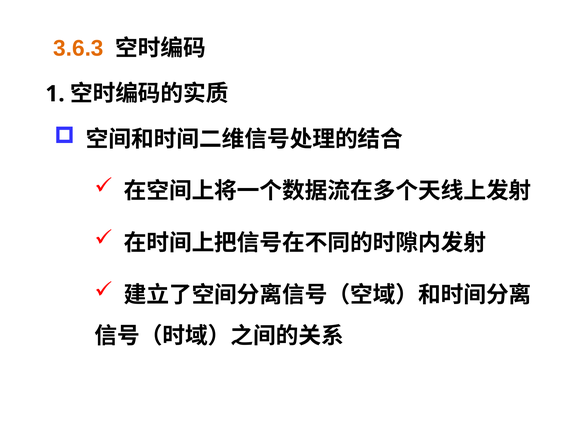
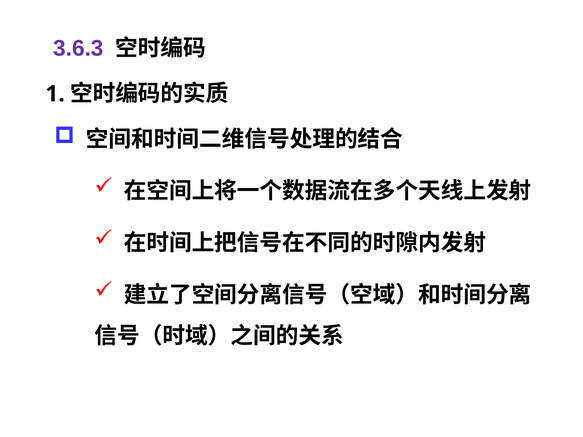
3.6.3 colour: orange -> purple
